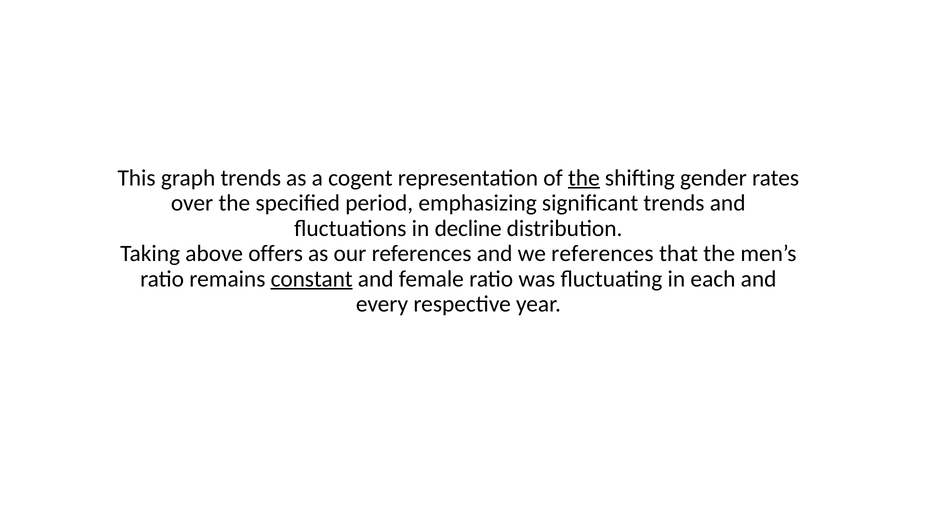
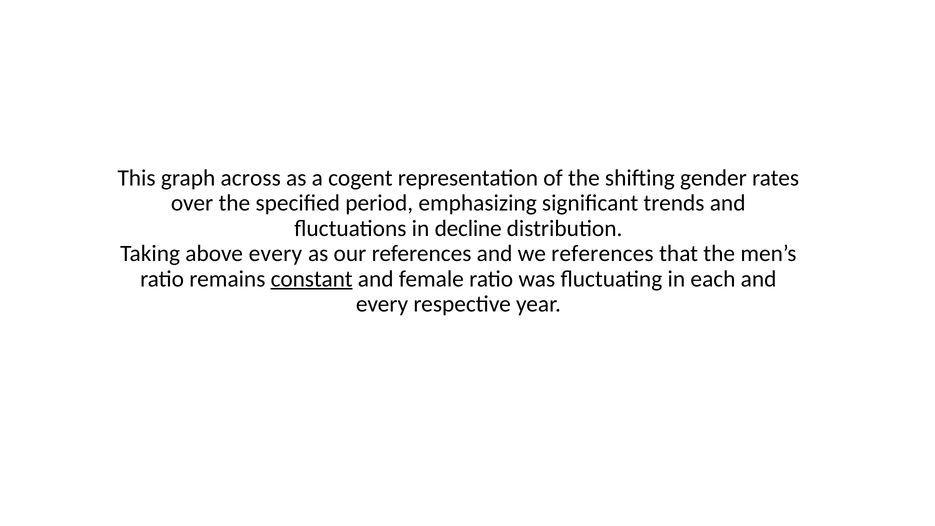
graph trends: trends -> across
the at (584, 178) underline: present -> none
above offers: offers -> every
